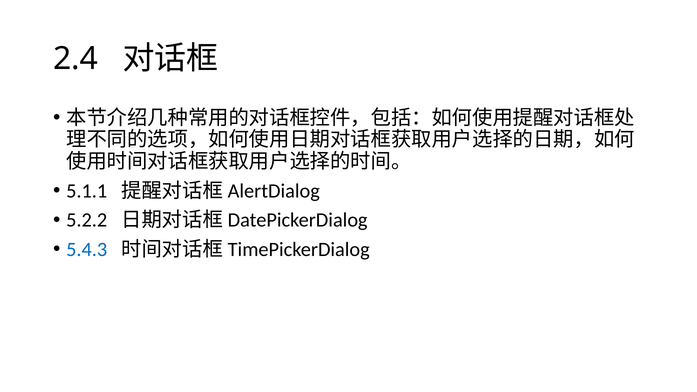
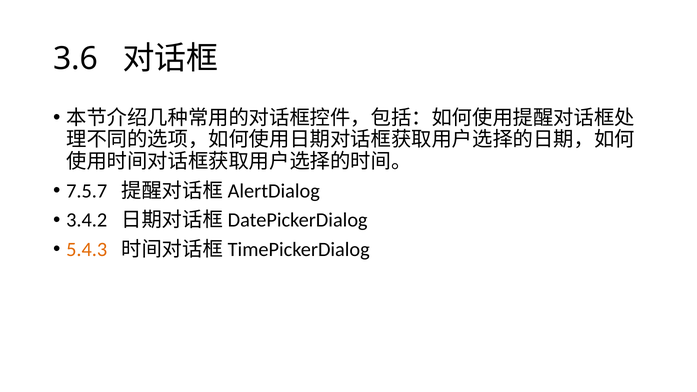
2.4: 2.4 -> 3.6
5.1.1: 5.1.1 -> 7.5.7
5.2.2: 5.2.2 -> 3.4.2
5.4.3 colour: blue -> orange
